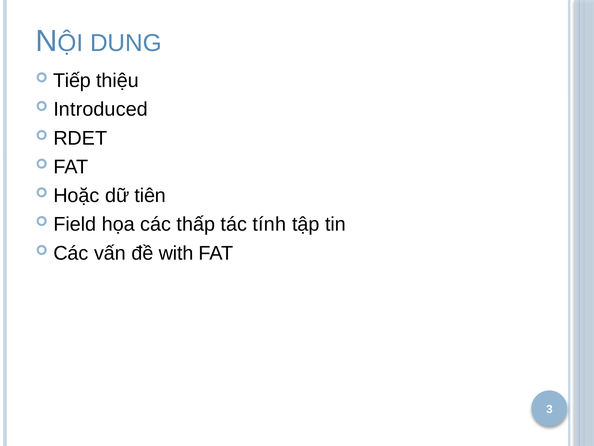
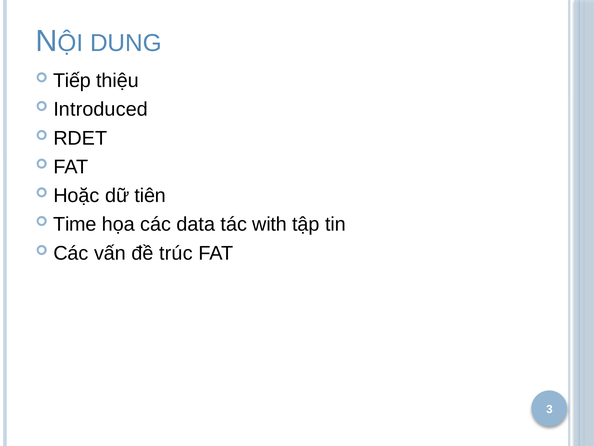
Field: Field -> Time
thấp: thấp -> data
tính: tính -> with
with: with -> trúc
